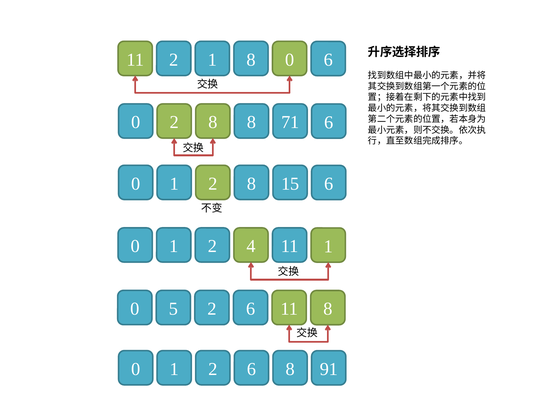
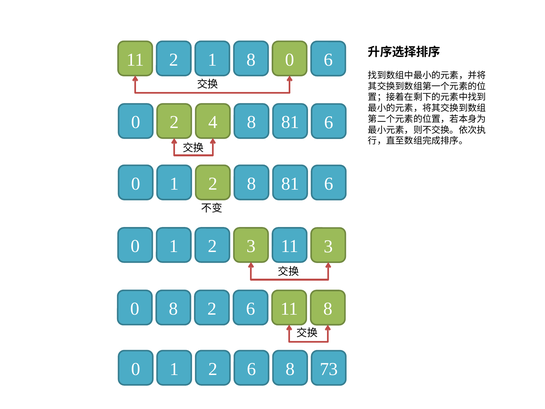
0 2 8: 8 -> 4
71 at (290, 122): 71 -> 81
2 8 15: 15 -> 81
2 4: 4 -> 3
11 1: 1 -> 3
0 5: 5 -> 8
91: 91 -> 73
